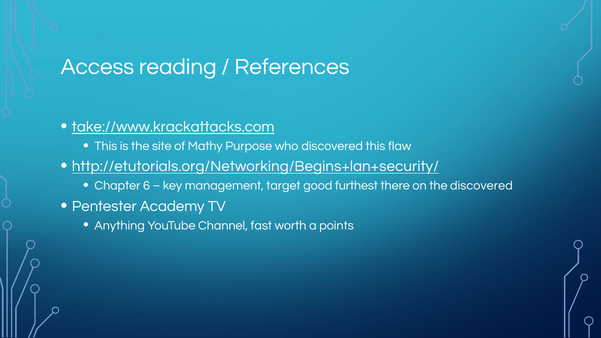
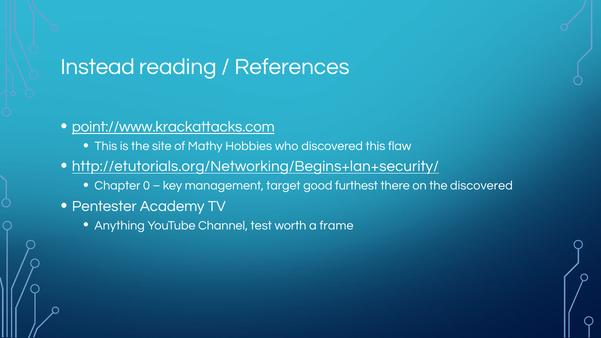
Access: Access -> Instead
take://www.krackattacks.com: take://www.krackattacks.com -> point://www.krackattacks.com
Purpose: Purpose -> Hobbies
6: 6 -> 0
fast: fast -> test
points: points -> frame
